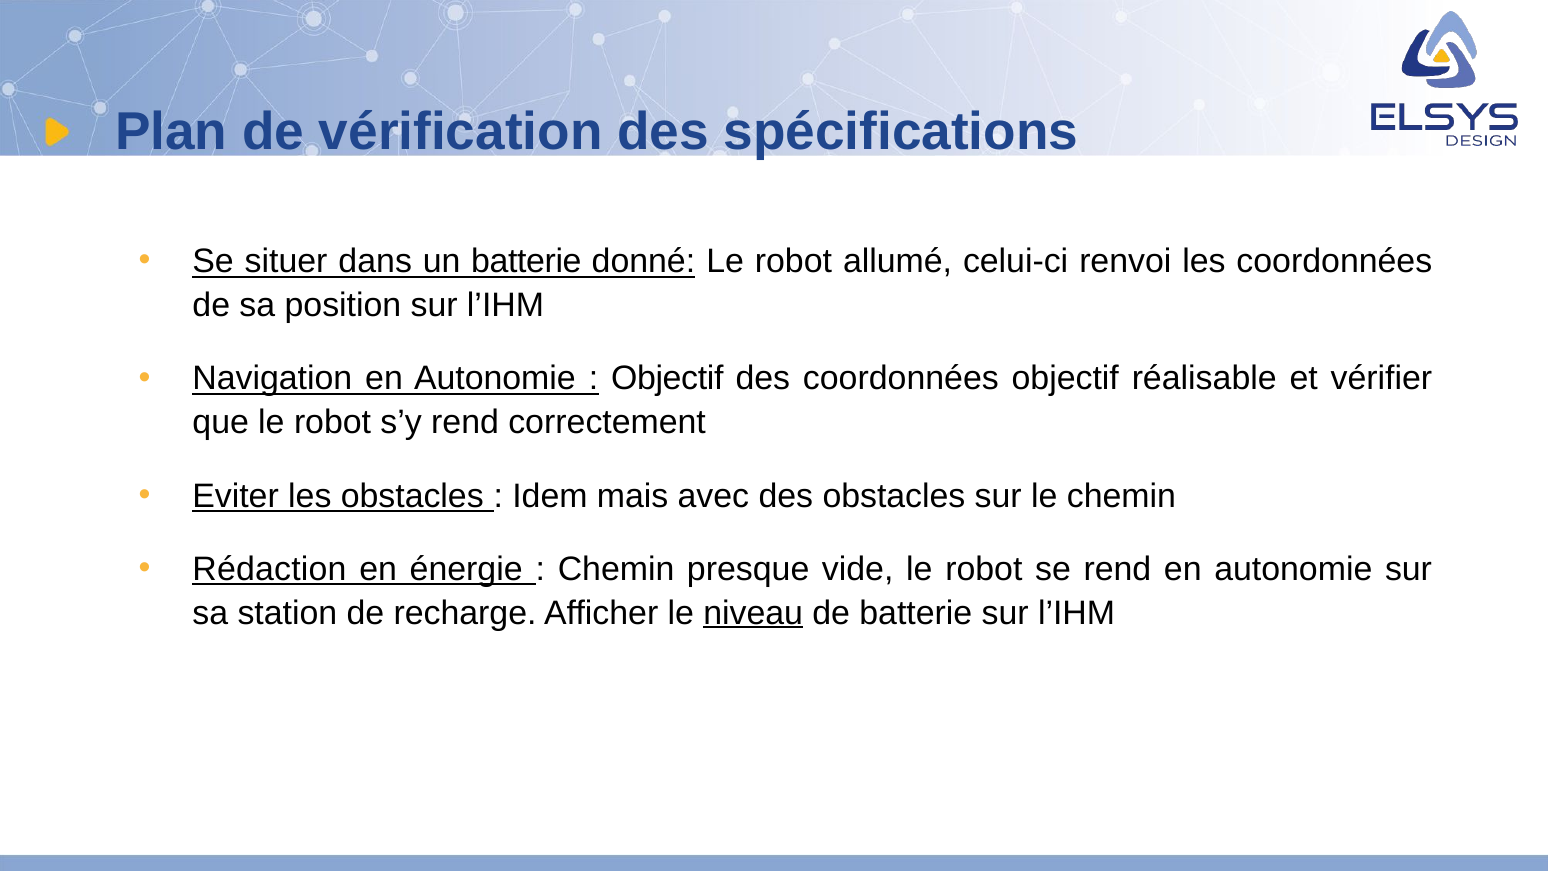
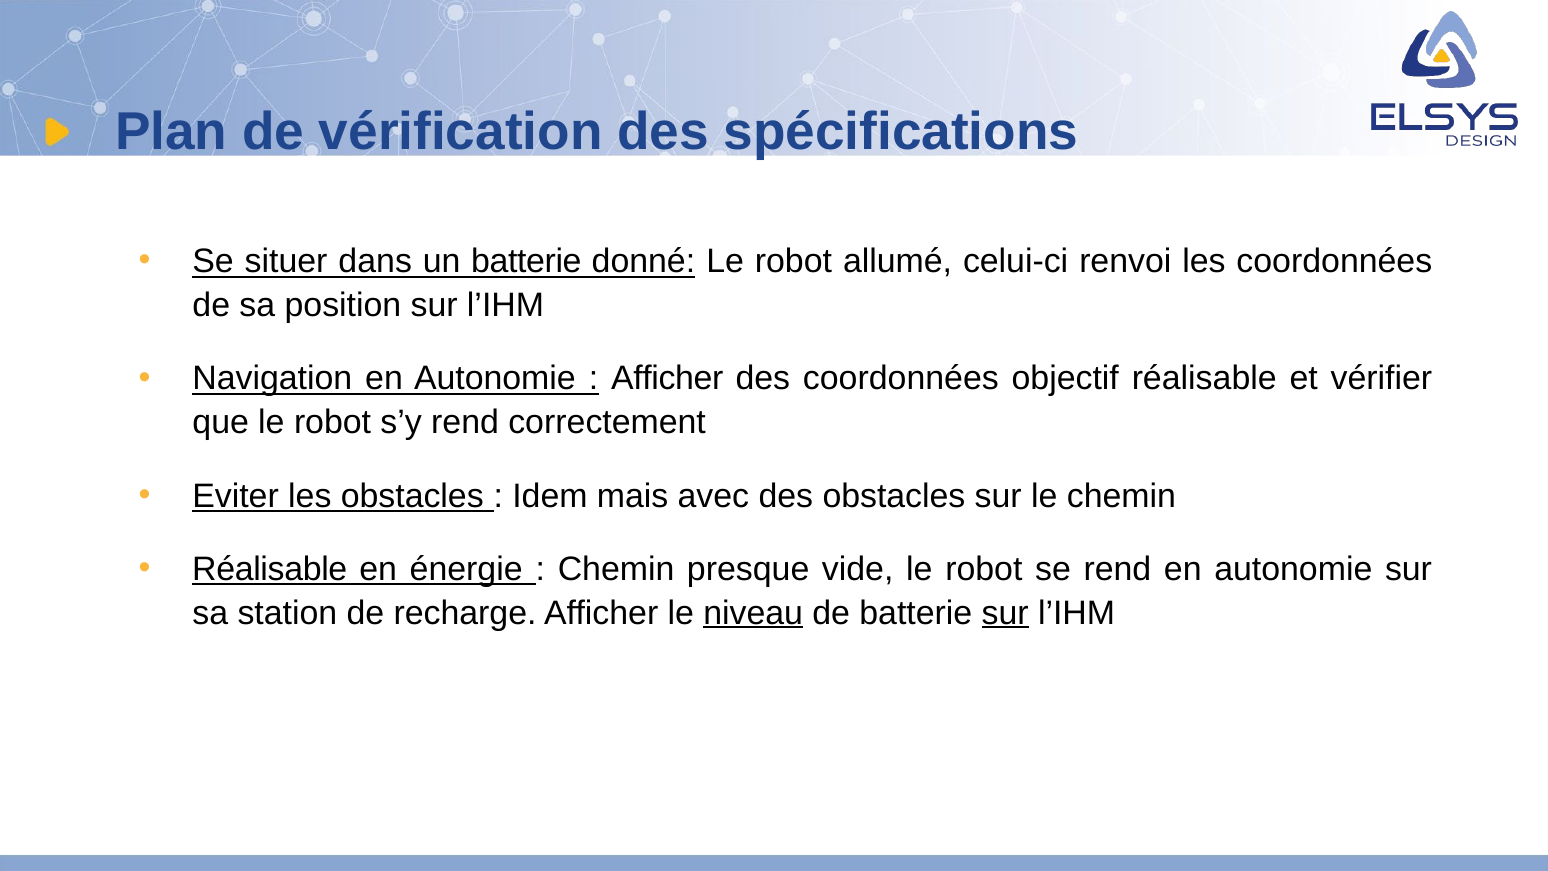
Objectif at (667, 379): Objectif -> Afficher
Rédaction at (269, 569): Rédaction -> Réalisable
sur at (1005, 613) underline: none -> present
